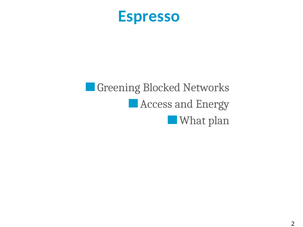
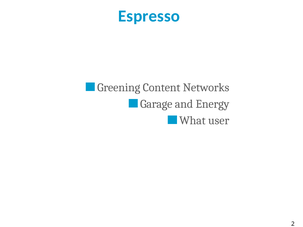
Blocked: Blocked -> Content
Access: Access -> Garage
plan: plan -> user
